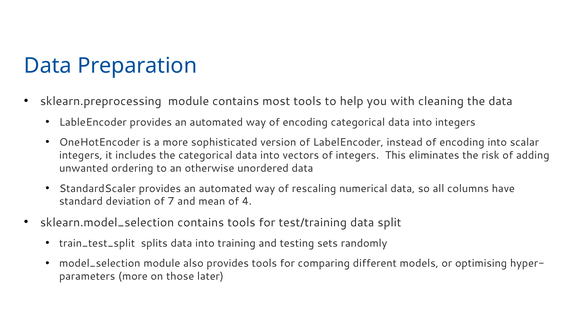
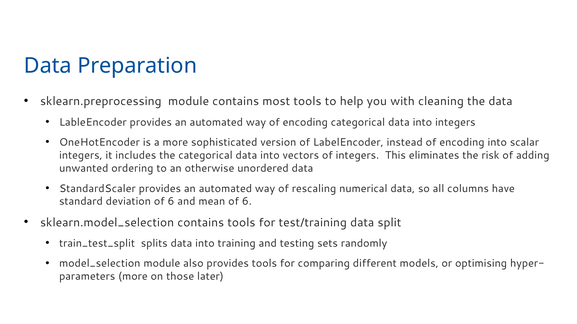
deviation of 7: 7 -> 6
mean of 4: 4 -> 6
